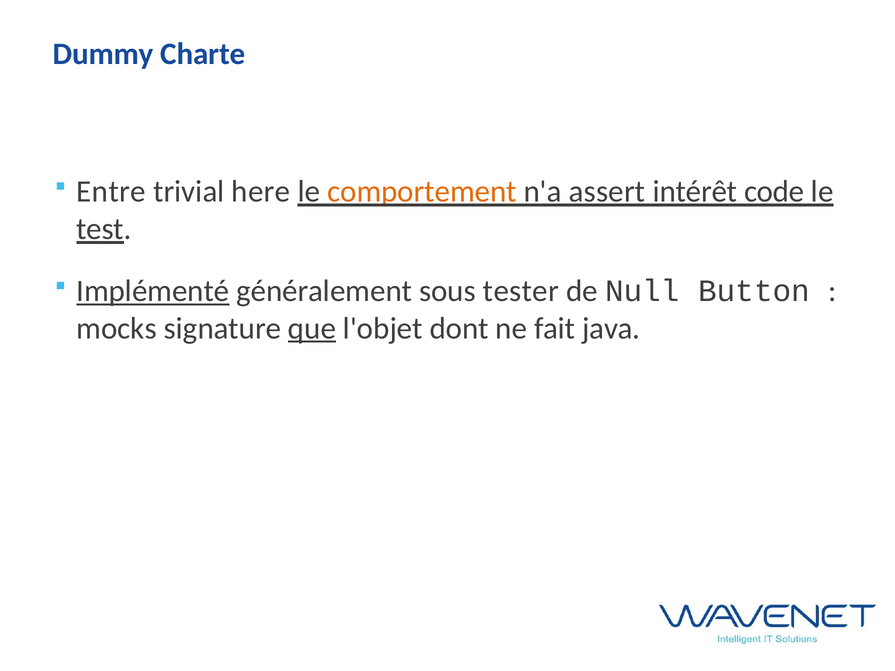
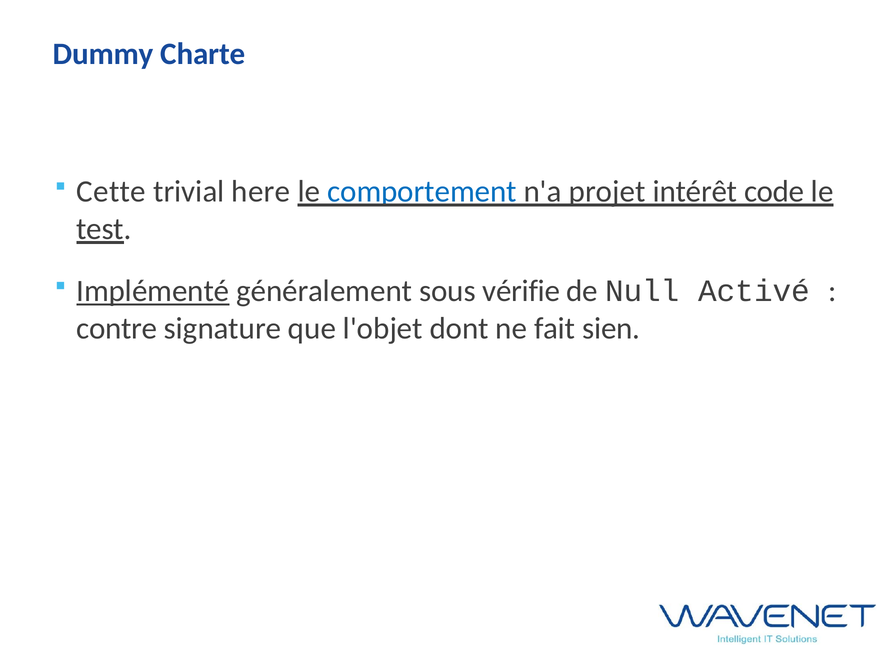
Entre: Entre -> Cette
comportement colour: orange -> blue
assert: assert -> projet
tester: tester -> vérifie
Button: Button -> Activé
mocks: mocks -> contre
que underline: present -> none
java: java -> sien
